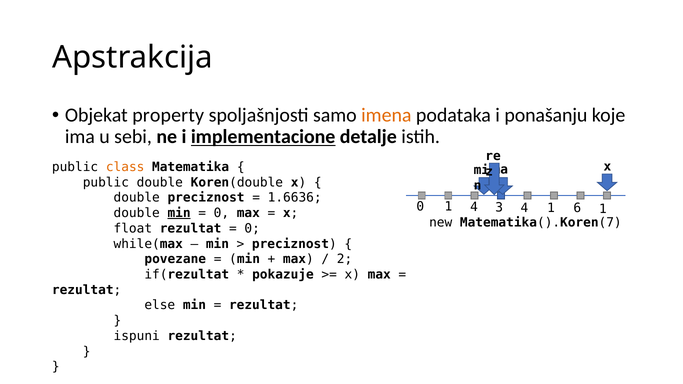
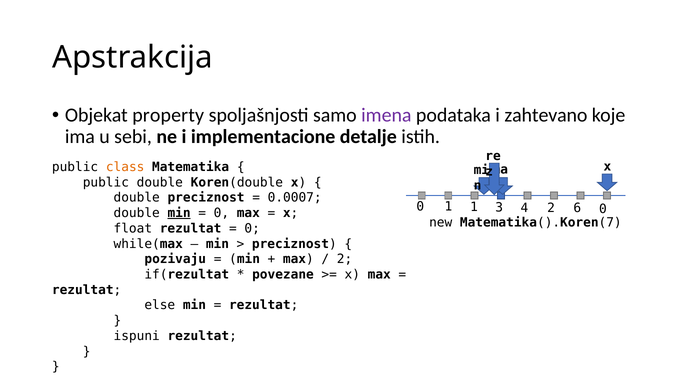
imena colour: orange -> purple
ponašanju: ponašanju -> zahtevano
implementacione underline: present -> none
1.6636: 1.6636 -> 0.0007
1 4: 4 -> 1
4 1: 1 -> 2
6 1: 1 -> 0
povezane: povezane -> pozivaju
pokazuje: pokazuje -> povezane
